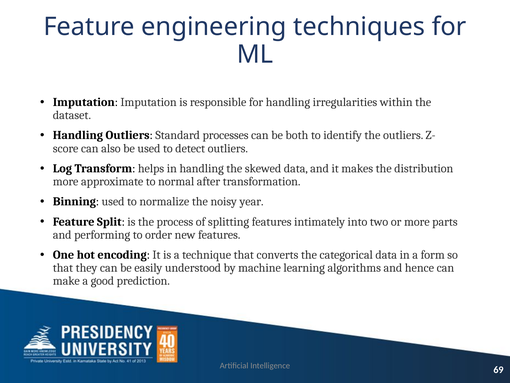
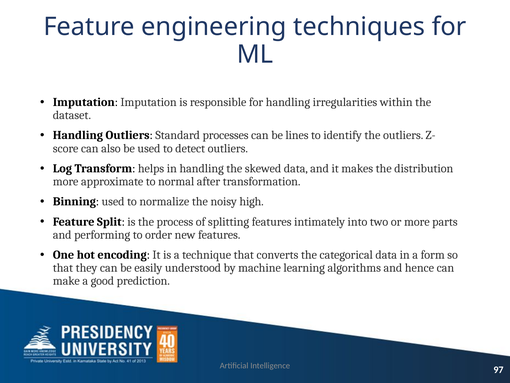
both: both -> lines
year: year -> high
69: 69 -> 97
